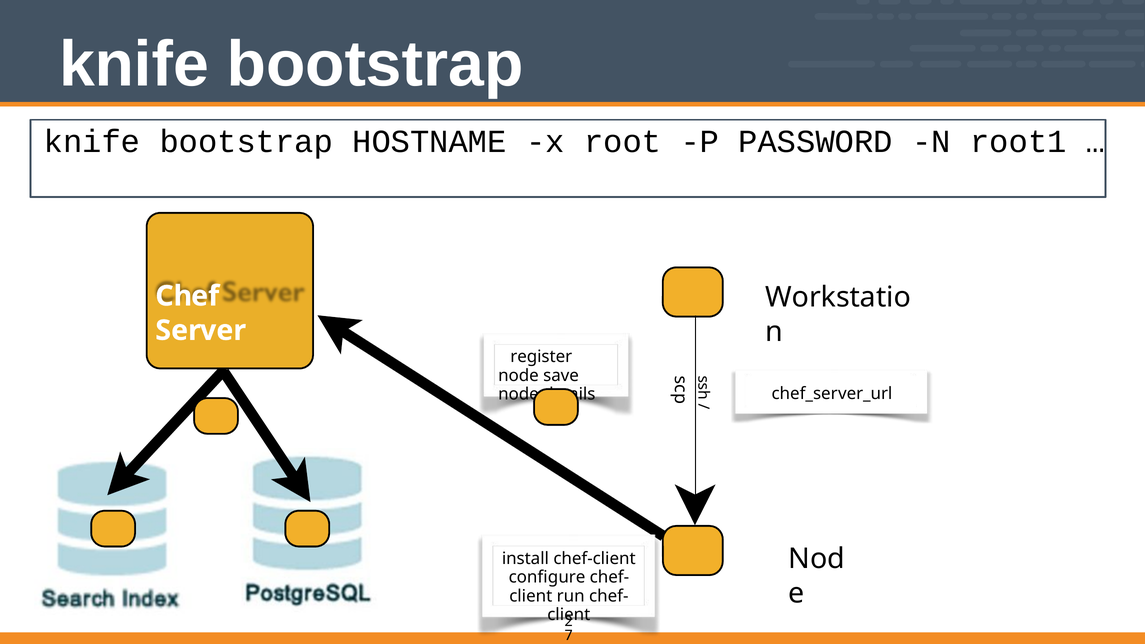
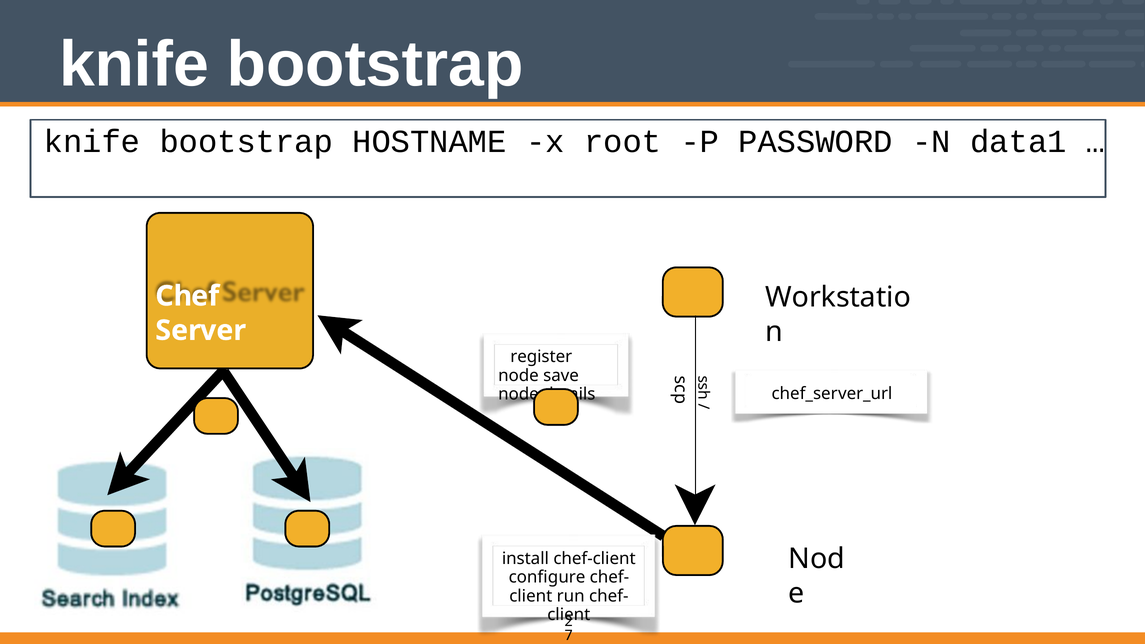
root1: root1 -> data1
